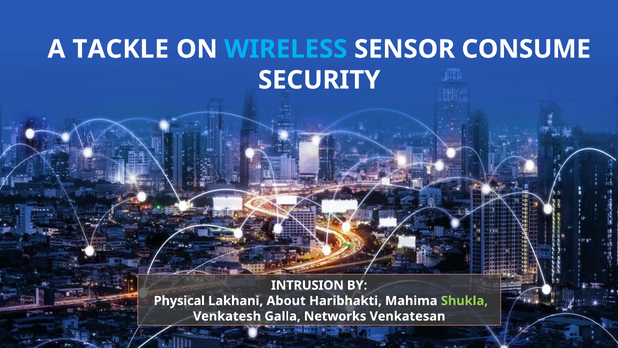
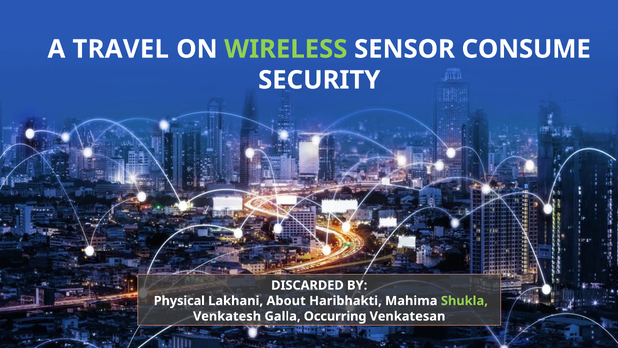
TACKLE: TACKLE -> TRAVEL
WIRELESS colour: light blue -> light green
INTRUSION: INTRUSION -> DISCARDED
Networks: Networks -> Occurring
